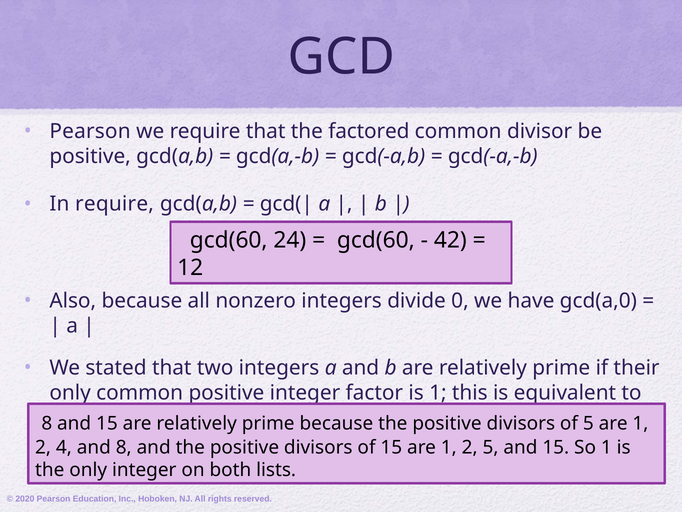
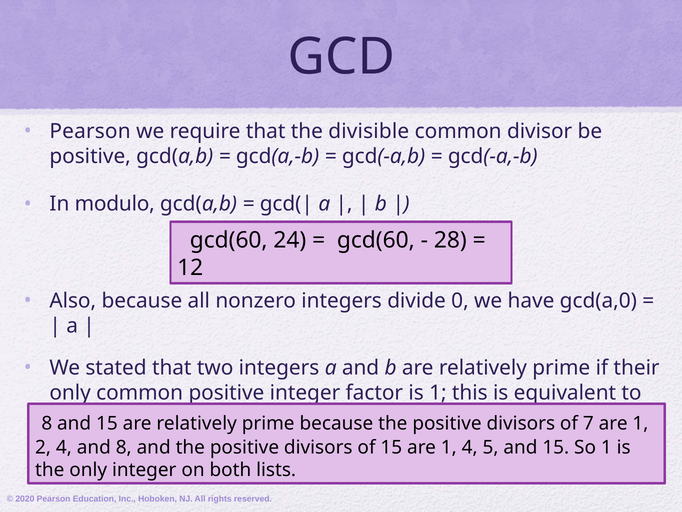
factored: factored -> divisible
In require: require -> modulo
42: 42 -> 28
of 5: 5 -> 7
15 are 1 2: 2 -> 4
